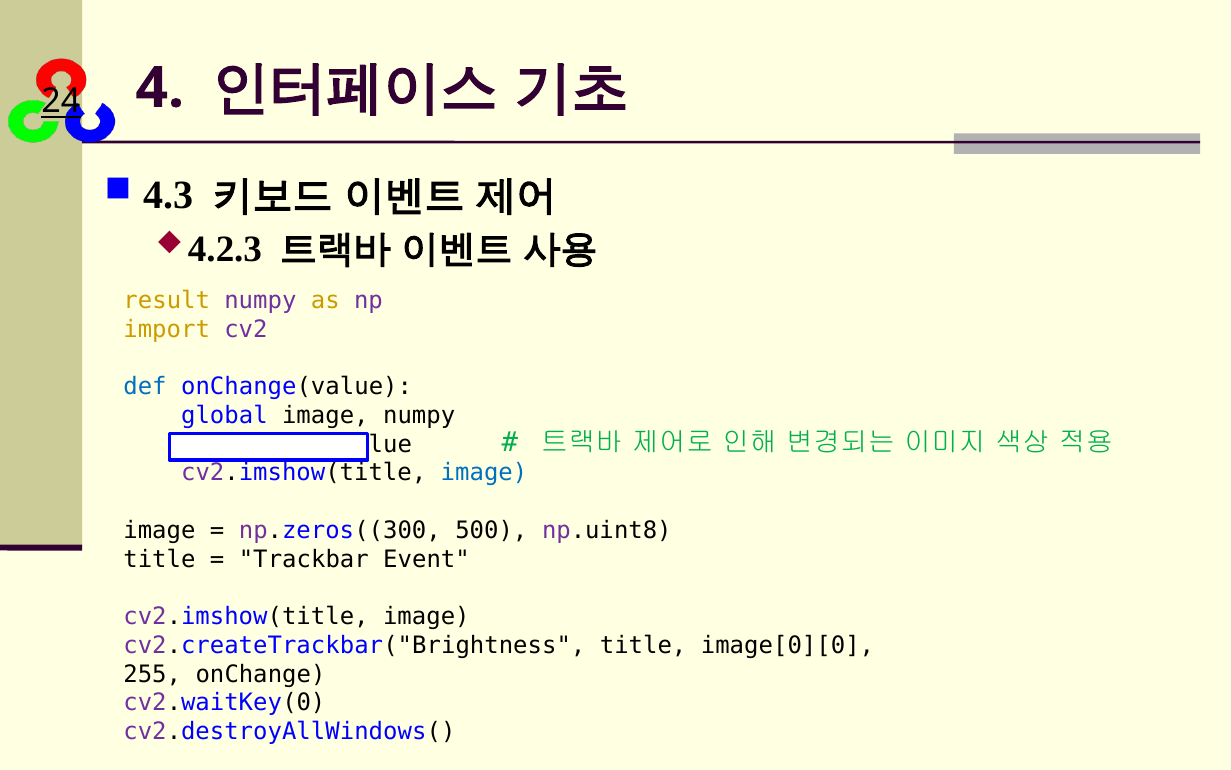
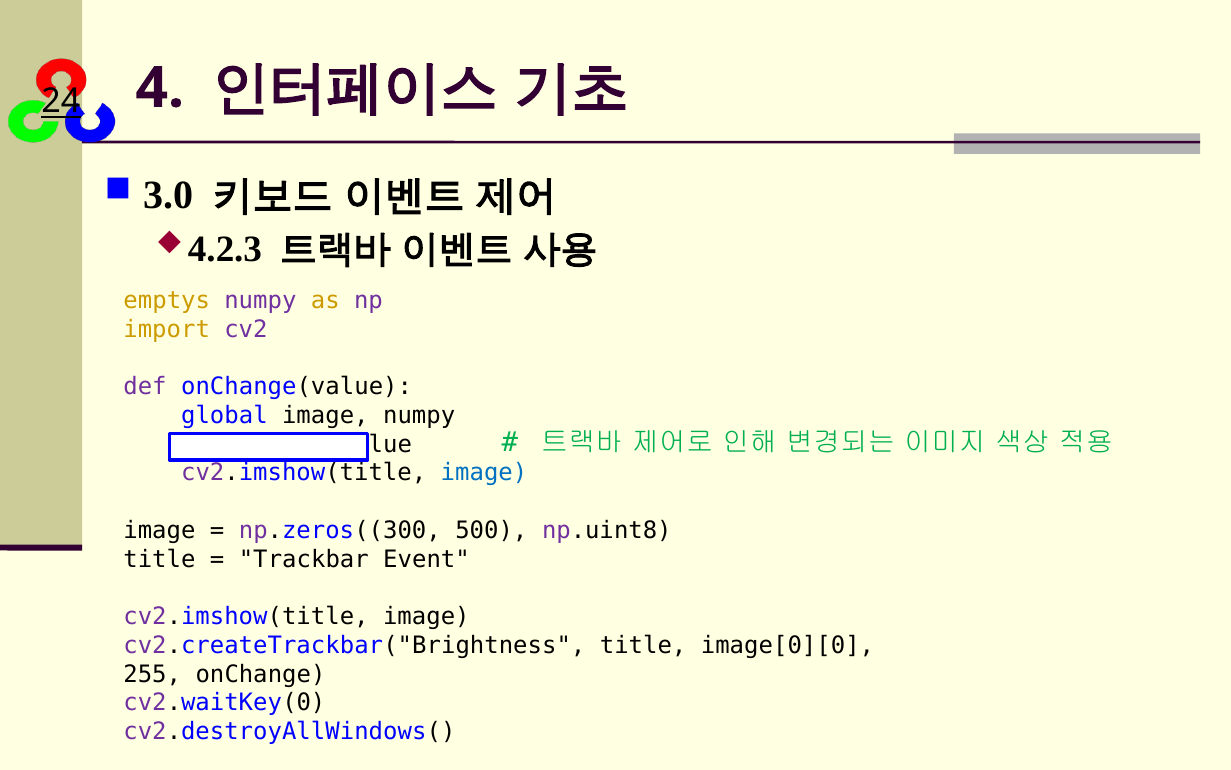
4.3: 4.3 -> 3.0
result: result -> emptys
def colour: blue -> purple
